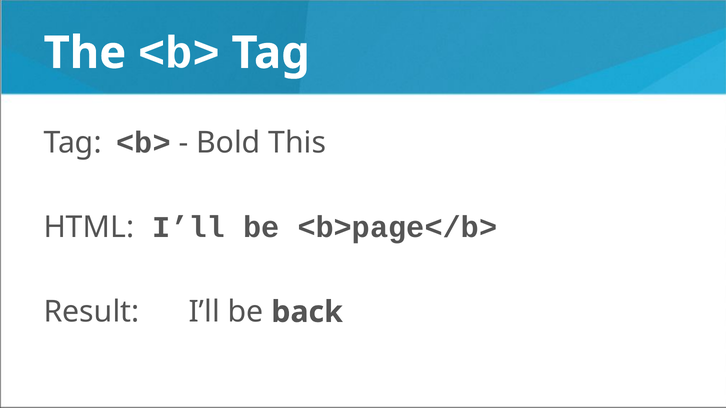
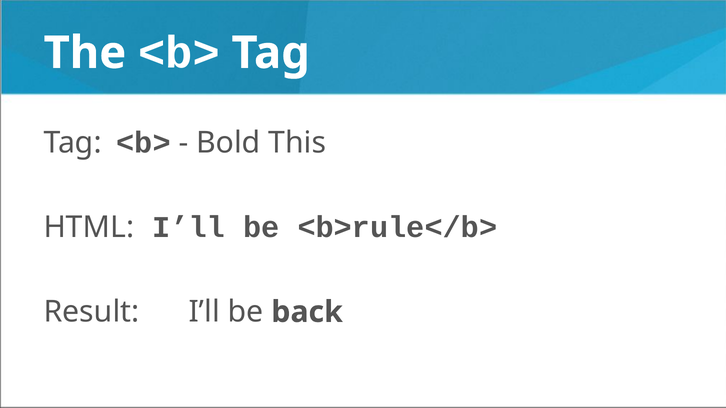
<b>page</b>: <b>page</b> -> <b>rule</b>
